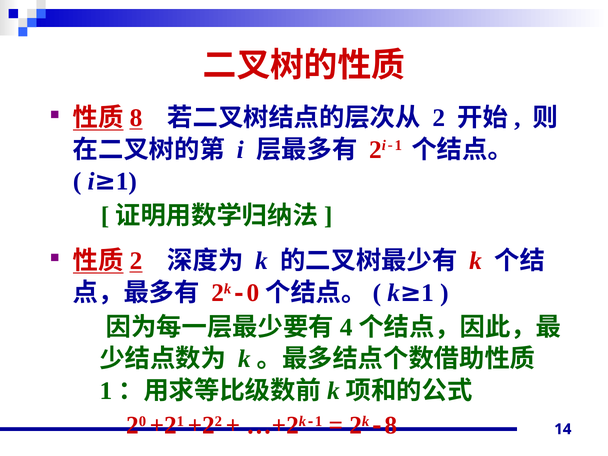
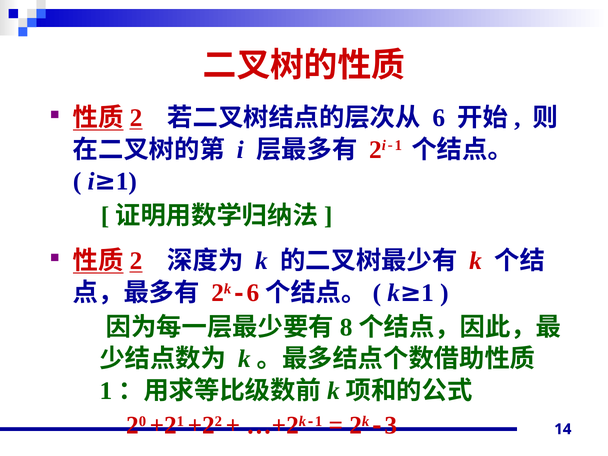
8 at (136, 118): 8 -> 2
2 at (439, 118): 2 -> 6
0 at (253, 293): 0 -> 6
4: 4 -> 8
8 at (391, 425): 8 -> 3
